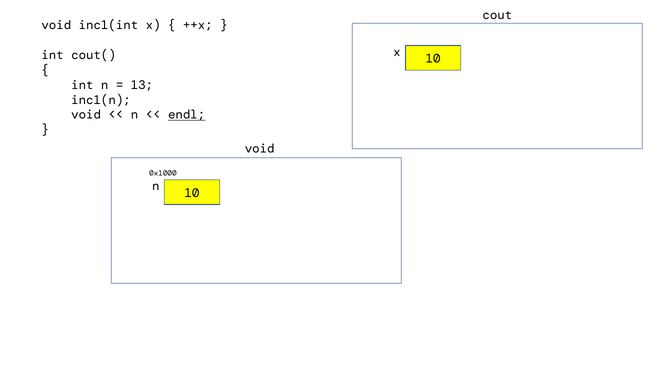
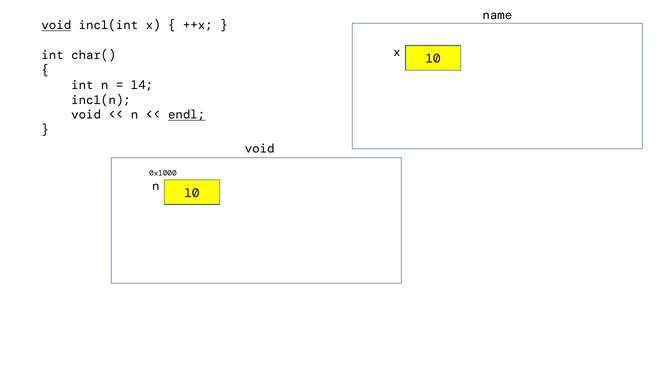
cout: cout -> name
void at (56, 25) underline: none -> present
cout(: cout( -> char(
13: 13 -> 14
